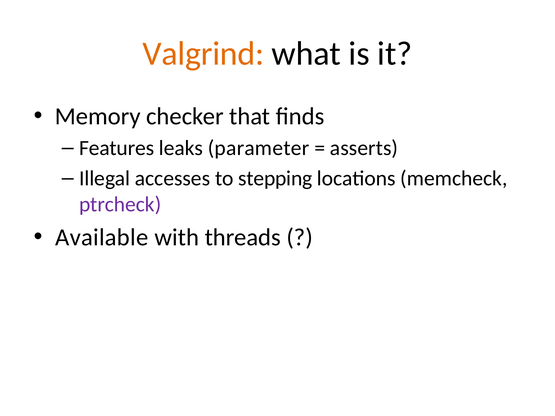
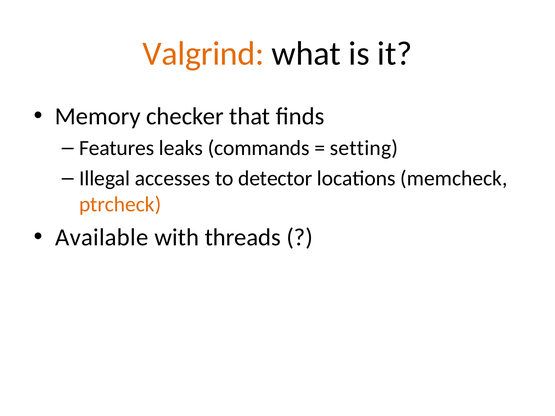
parameter: parameter -> commands
asserts: asserts -> setting
stepping: stepping -> detector
ptrcheck colour: purple -> orange
